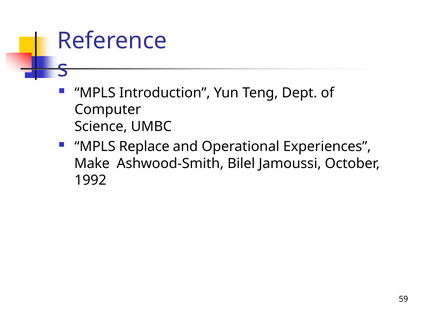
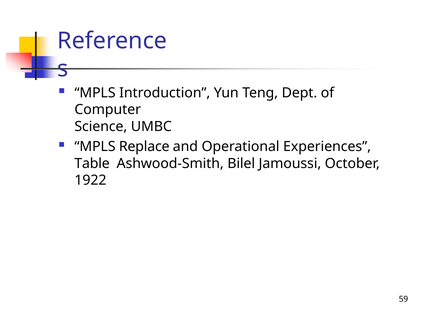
Make: Make -> Table
1992: 1992 -> 1922
